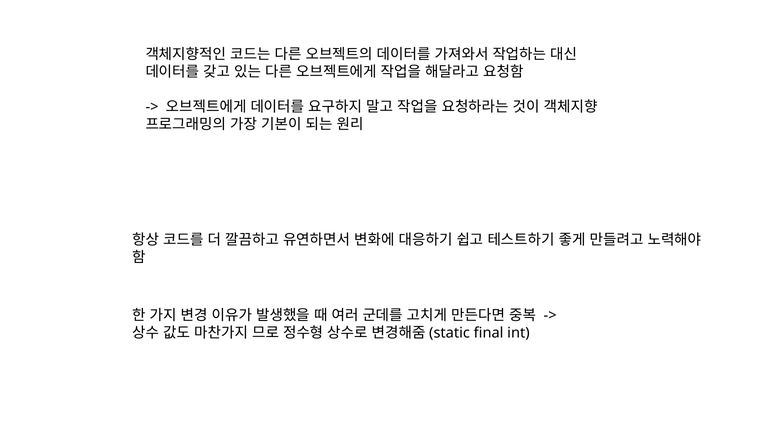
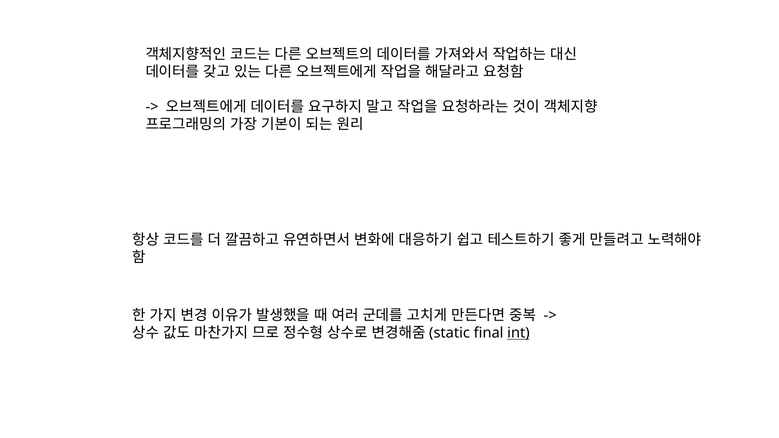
int underline: none -> present
